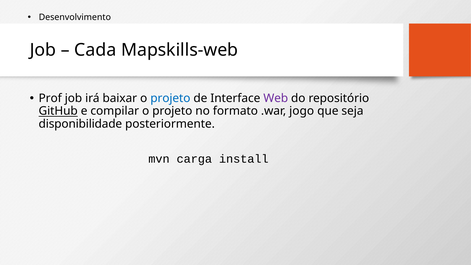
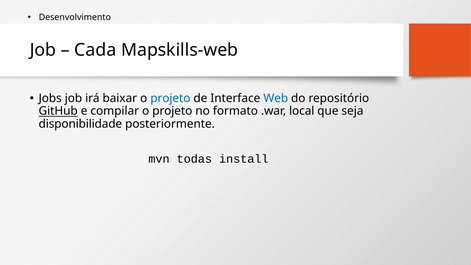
Prof: Prof -> Jobs
Web colour: purple -> blue
jogo: jogo -> local
carga: carga -> todas
